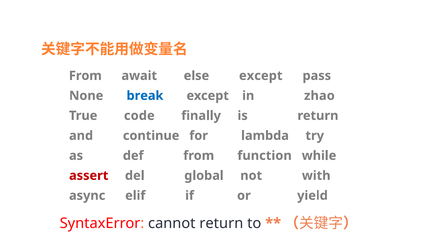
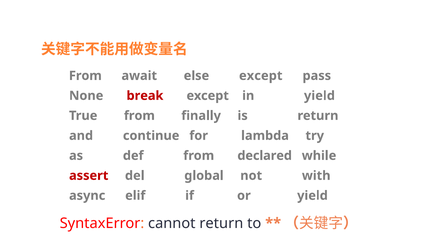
break colour: blue -> red
in zhao: zhao -> yield
True code: code -> from
function: function -> declared
